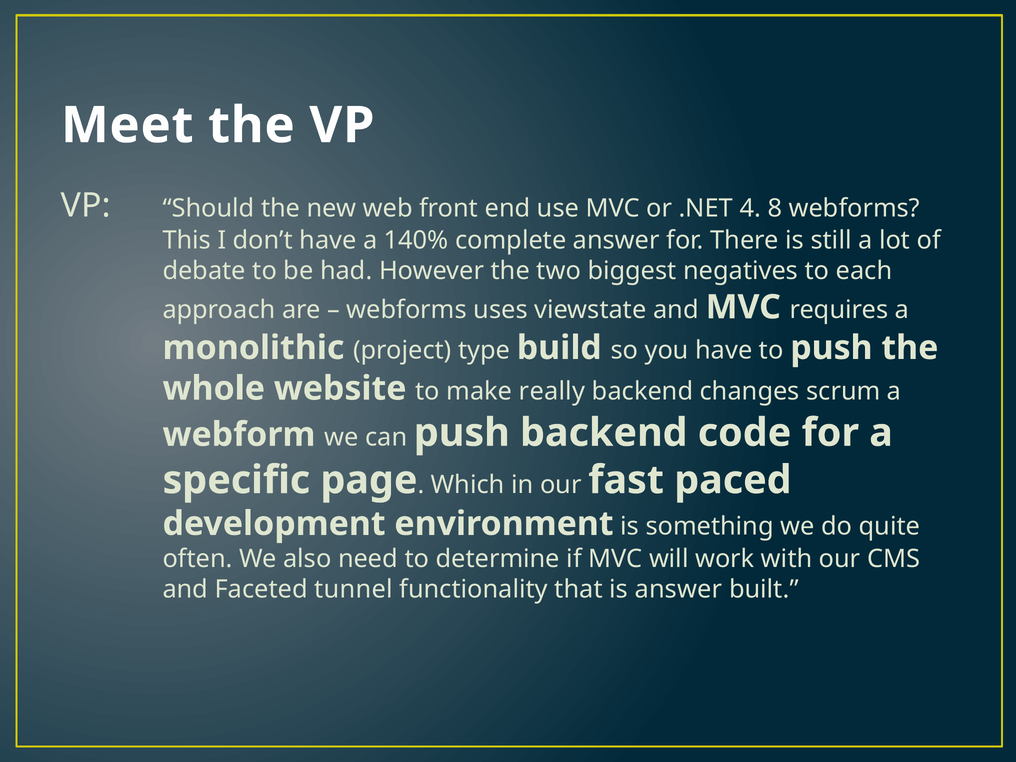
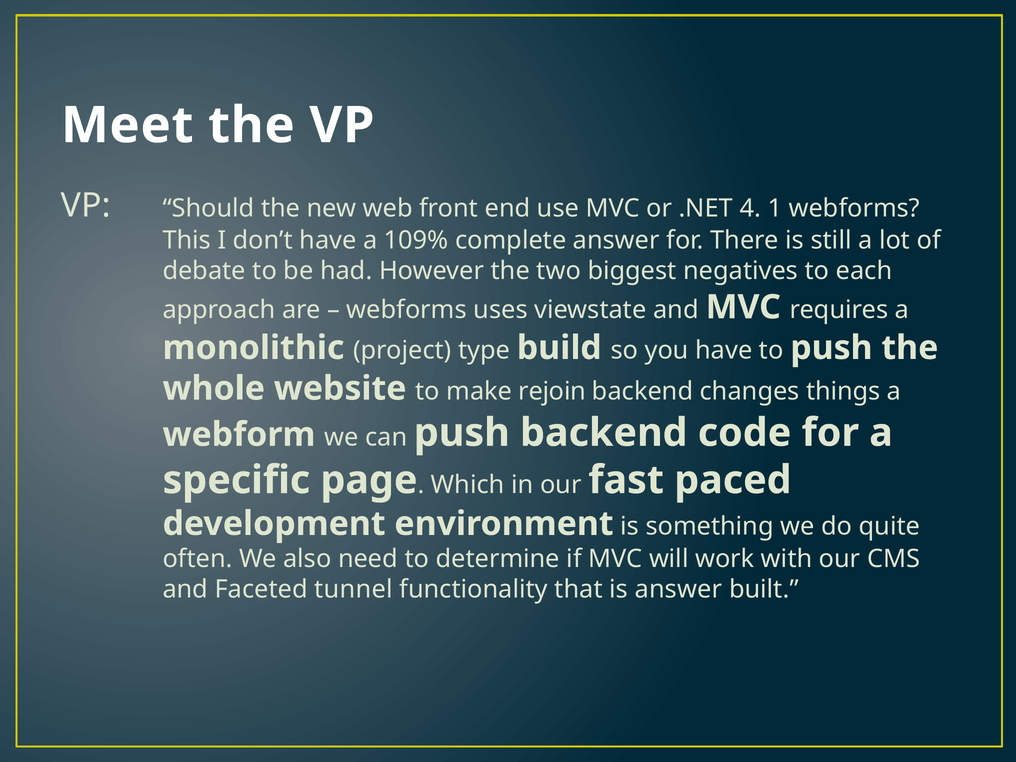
8: 8 -> 1
140%: 140% -> 109%
really: really -> rejoin
scrum: scrum -> things
